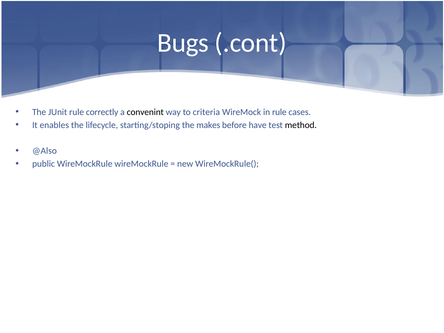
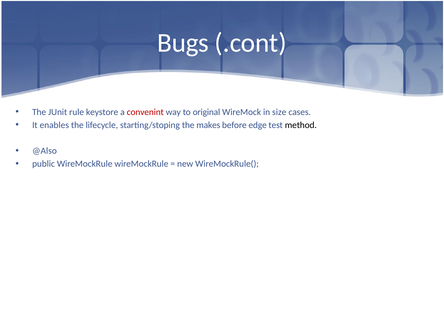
correctly: correctly -> keystore
convenint colour: black -> red
criteria: criteria -> original
in rule: rule -> size
have: have -> edge
